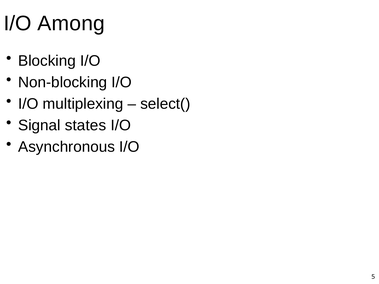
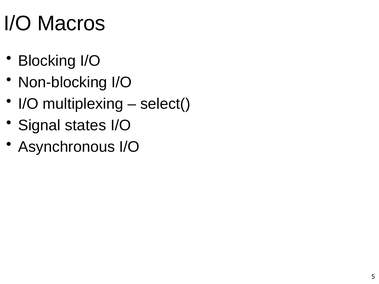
Among: Among -> Macros
